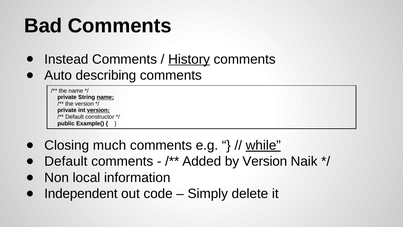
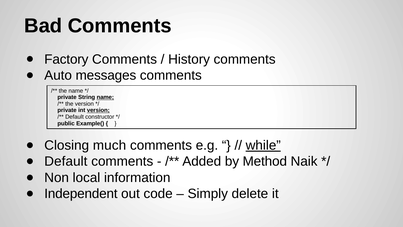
Instead: Instead -> Factory
History underline: present -> none
describing: describing -> messages
by Version: Version -> Method
